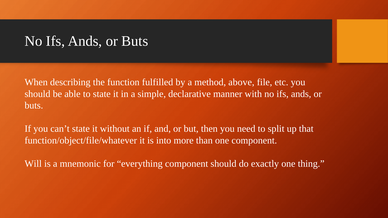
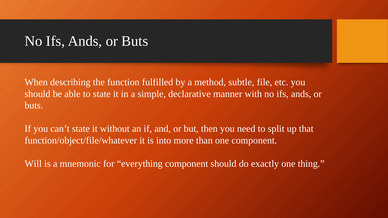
above: above -> subtle
